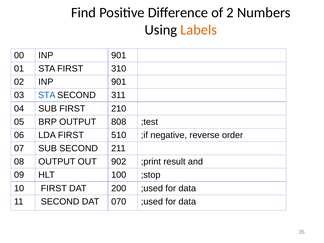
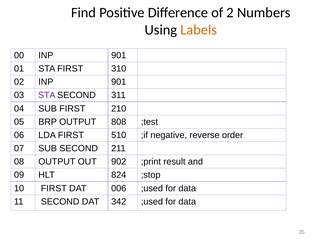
STA at (47, 95) colour: blue -> purple
100: 100 -> 824
200: 200 -> 006
070: 070 -> 342
